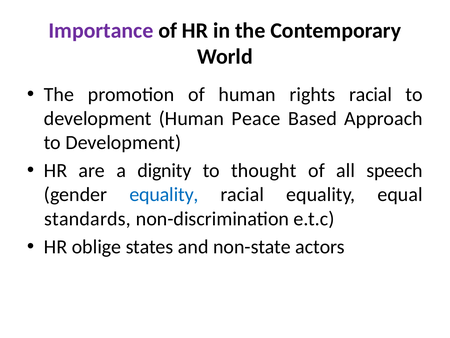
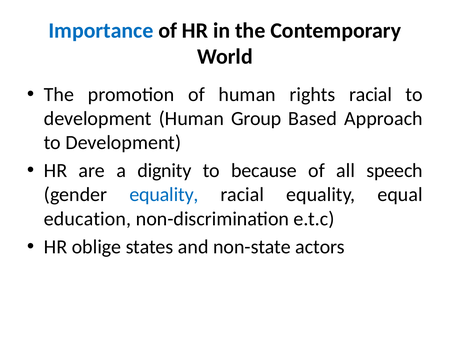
Importance colour: purple -> blue
Peace: Peace -> Group
thought: thought -> because
standards: standards -> education
